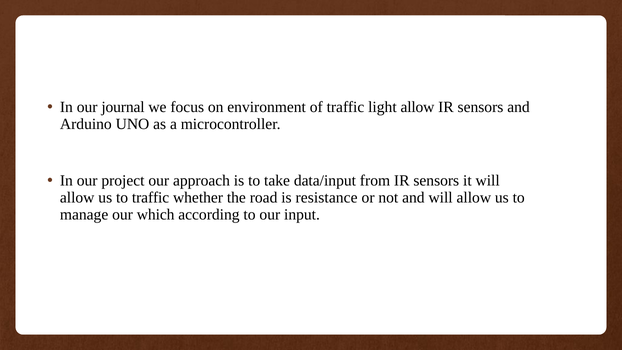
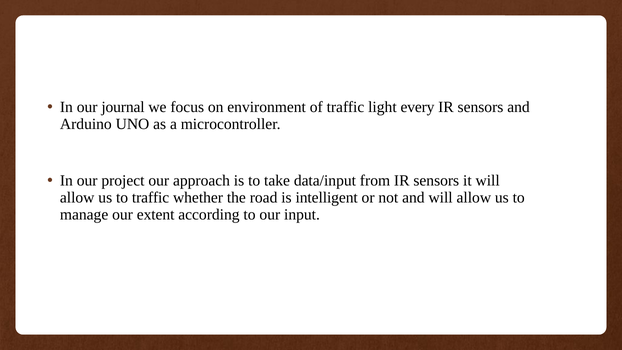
light allow: allow -> every
resistance: resistance -> intelligent
which: which -> extent
